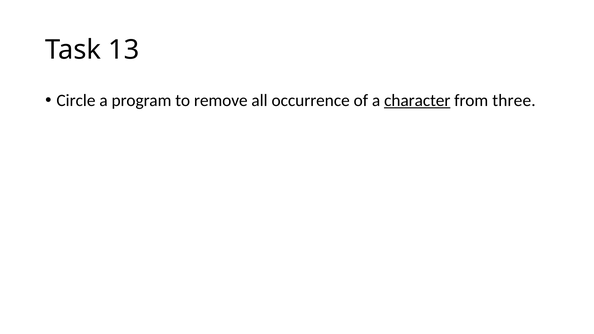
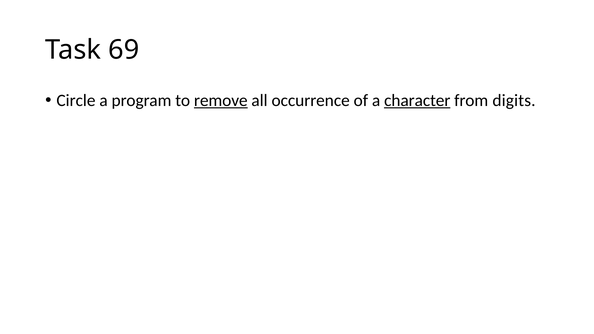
13: 13 -> 69
remove underline: none -> present
three: three -> digits
